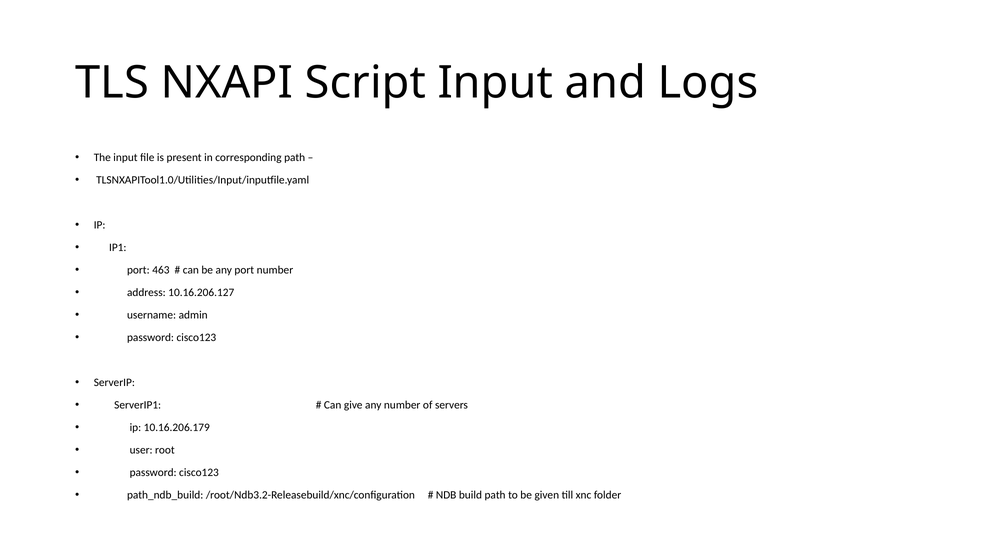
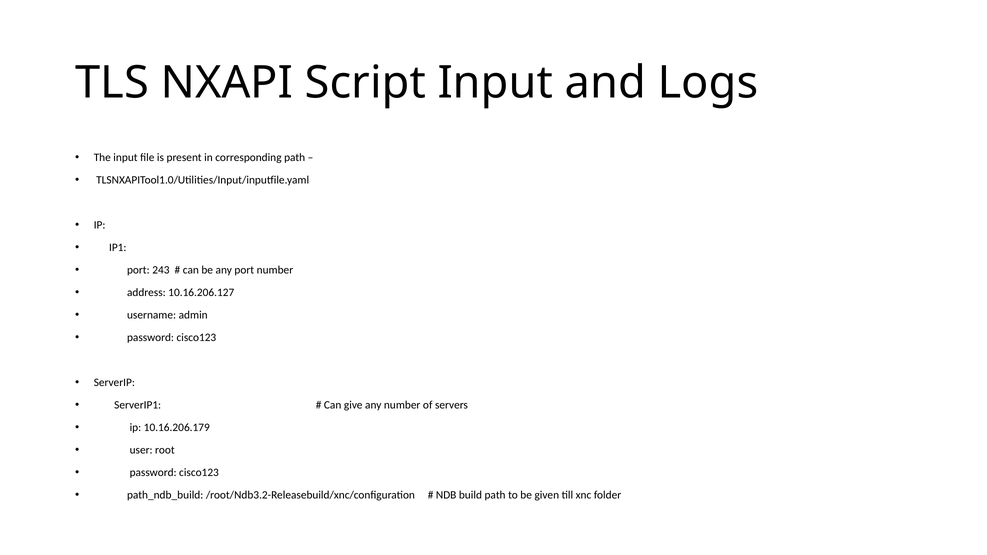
463: 463 -> 243
